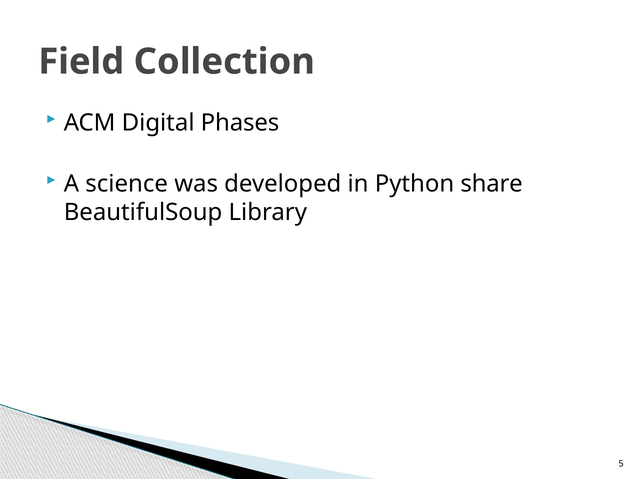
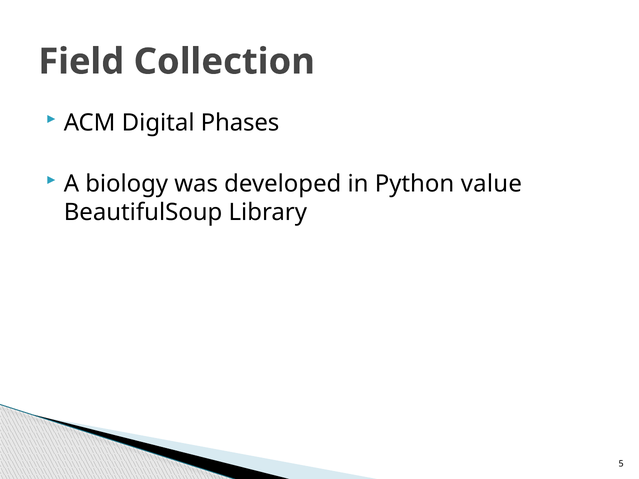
science: science -> biology
share: share -> value
